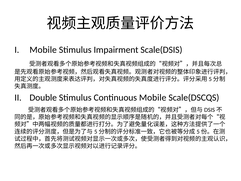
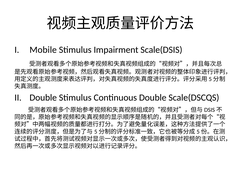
Continuous Mobile: Mobile -> Double
